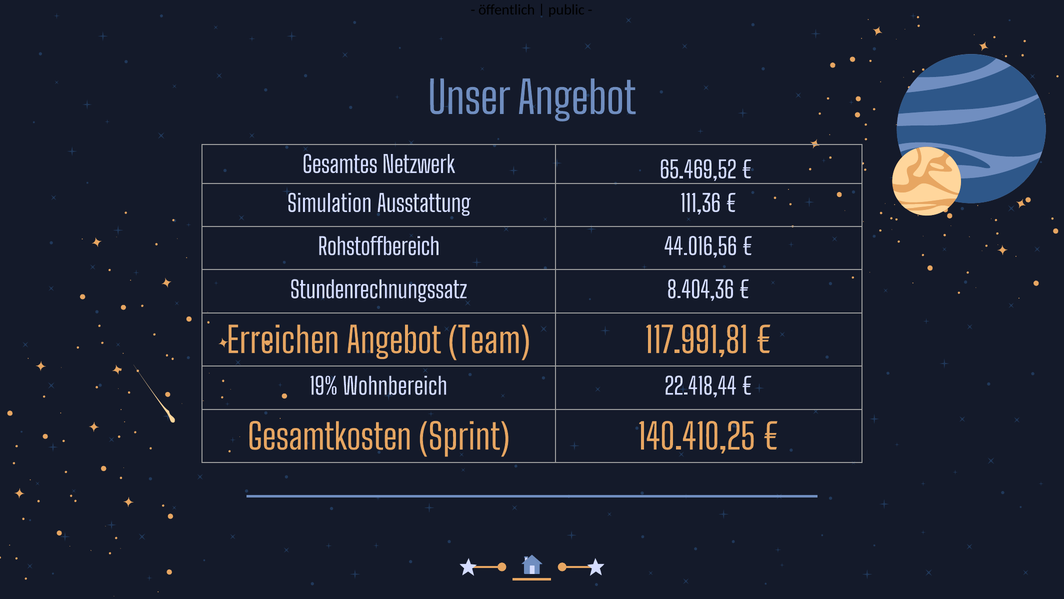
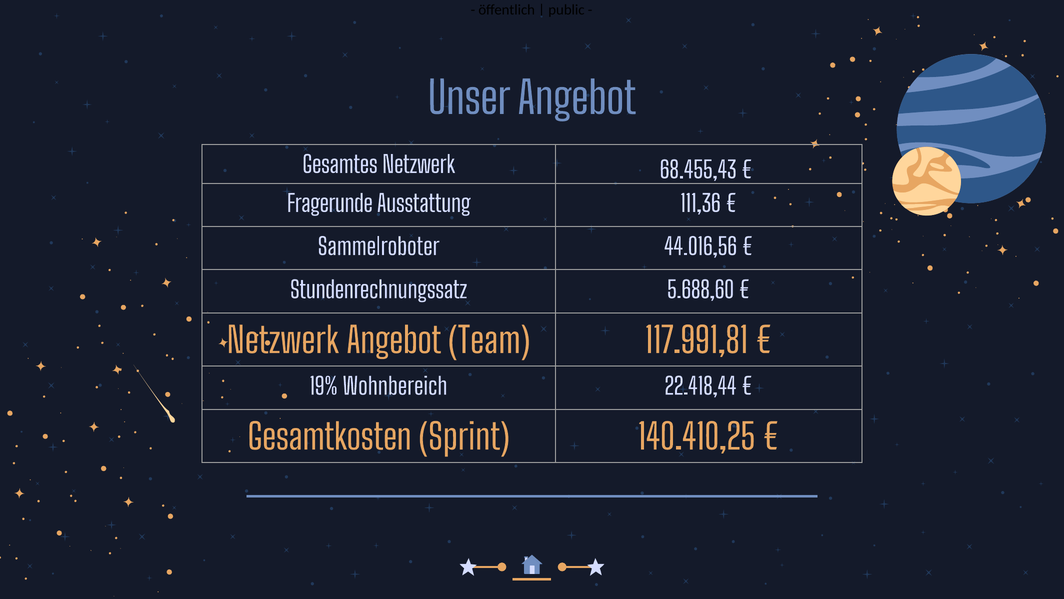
65.469,52: 65.469,52 -> 68.455,43
Simulation: Simulation -> Fragerunde
Rohstoffbereich: Rohstoffbereich -> Sammelroboter
8.404,36: 8.404,36 -> 5.688,60
Erreichen at (283, 341): Erreichen -> Netzwerk
